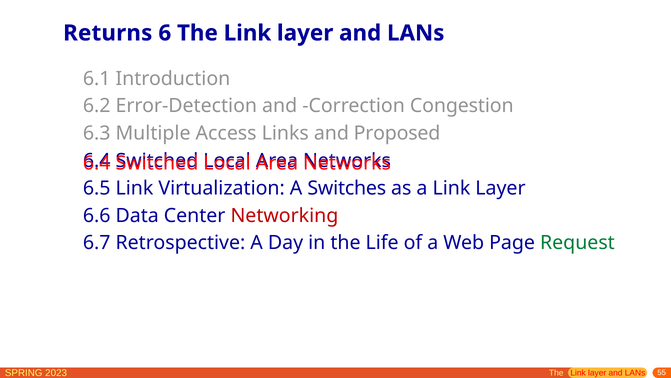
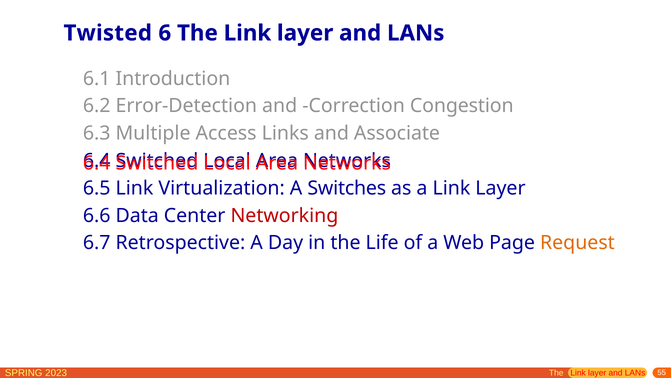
Returns: Returns -> Twisted
Proposed: Proposed -> Associate
Request colour: green -> orange
